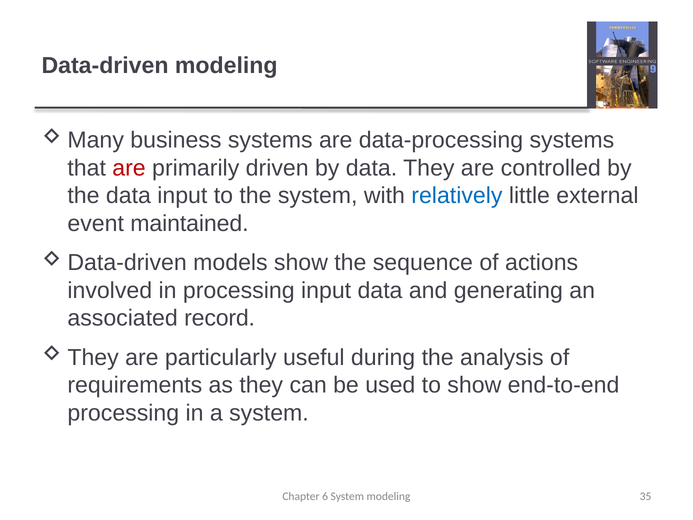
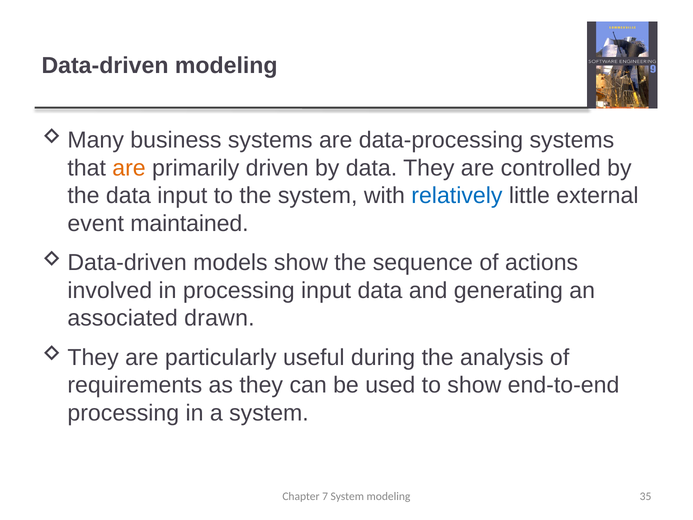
are at (129, 168) colour: red -> orange
record: record -> drawn
6: 6 -> 7
